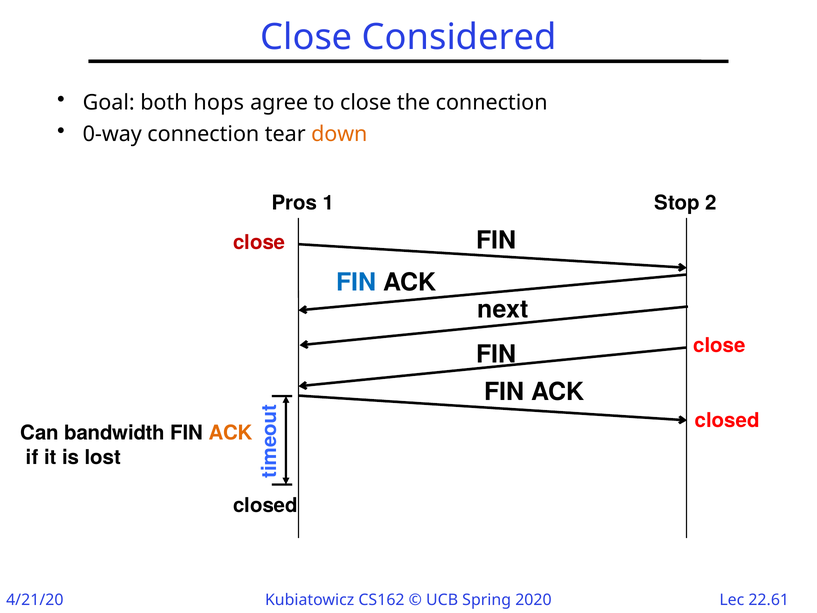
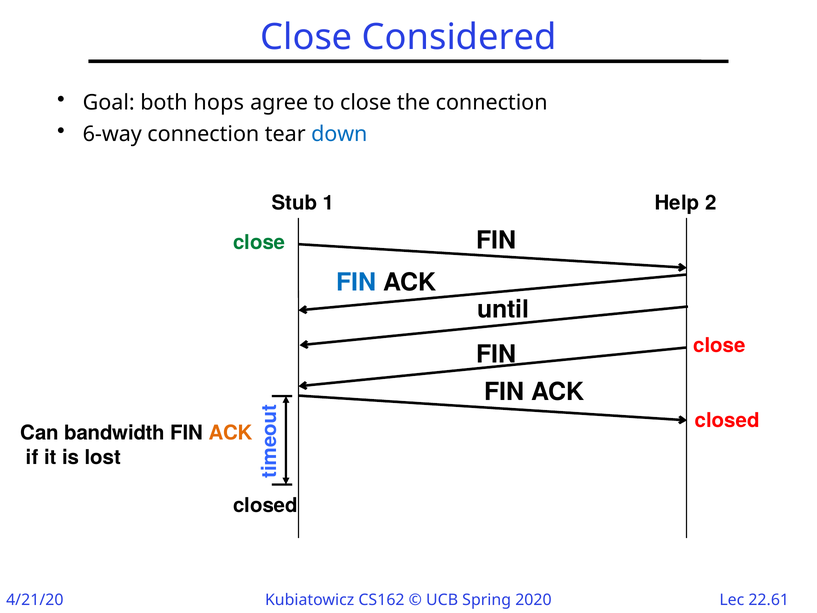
0-way: 0-way -> 6-way
down colour: orange -> blue
Pros: Pros -> Stub
Stop: Stop -> Help
close at (259, 242) colour: red -> green
next: next -> until
